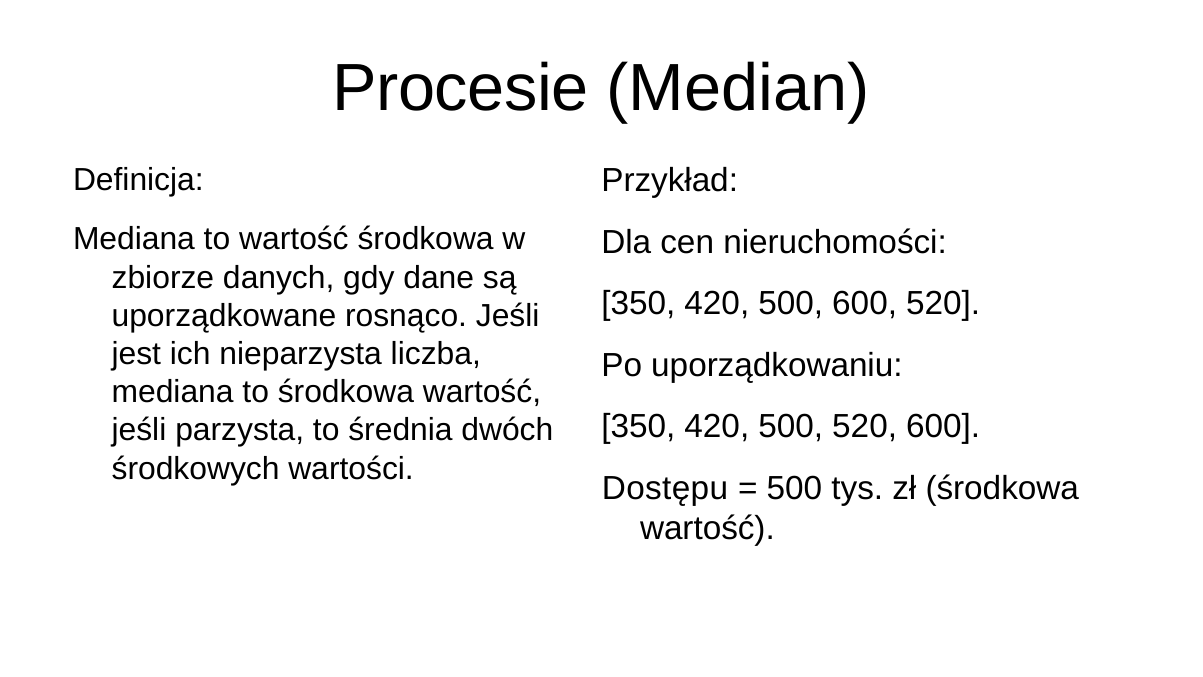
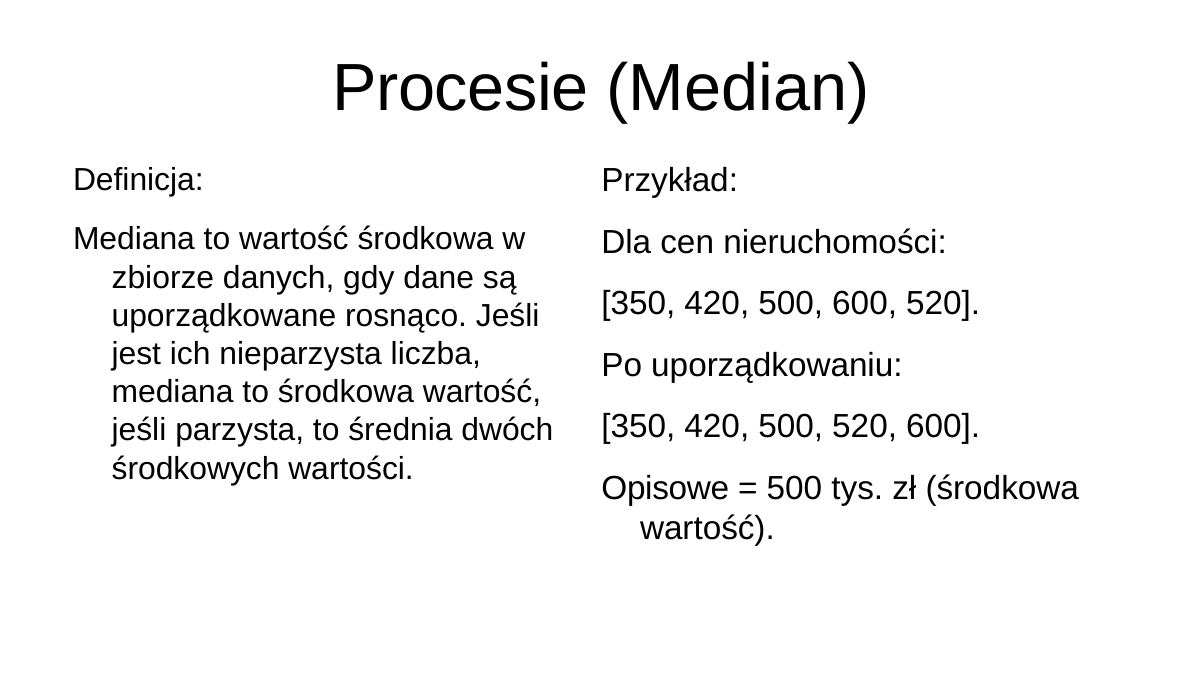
Dostępu: Dostępu -> Opisowe
